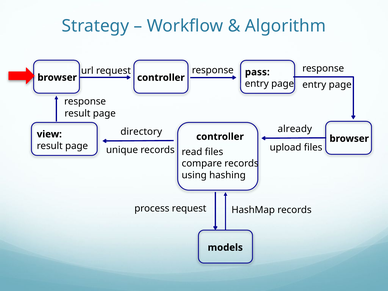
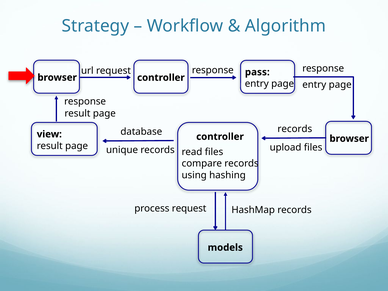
already at (295, 129): already -> records
directory: directory -> database
